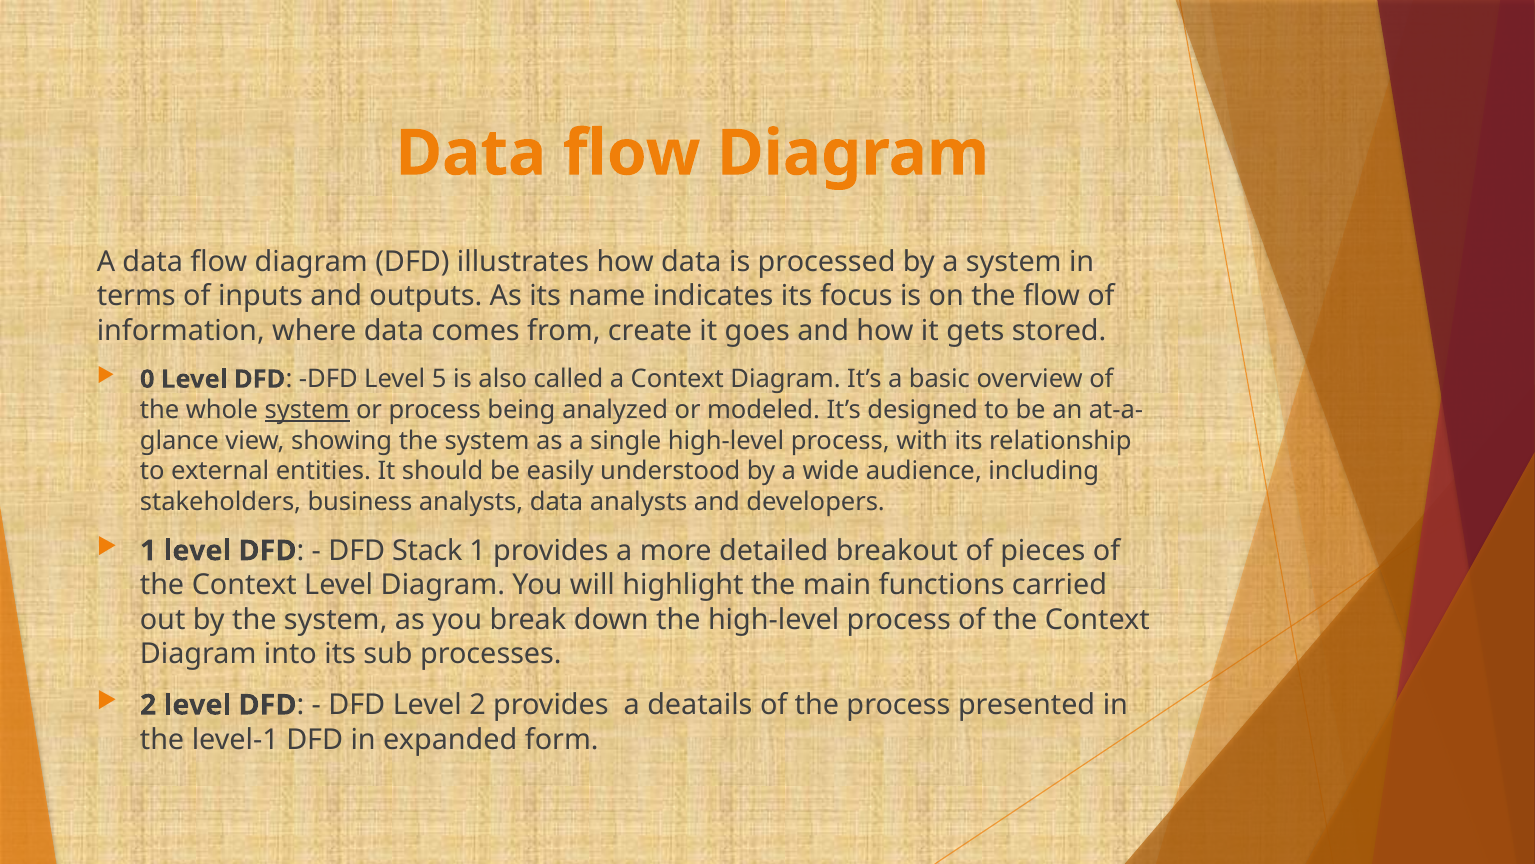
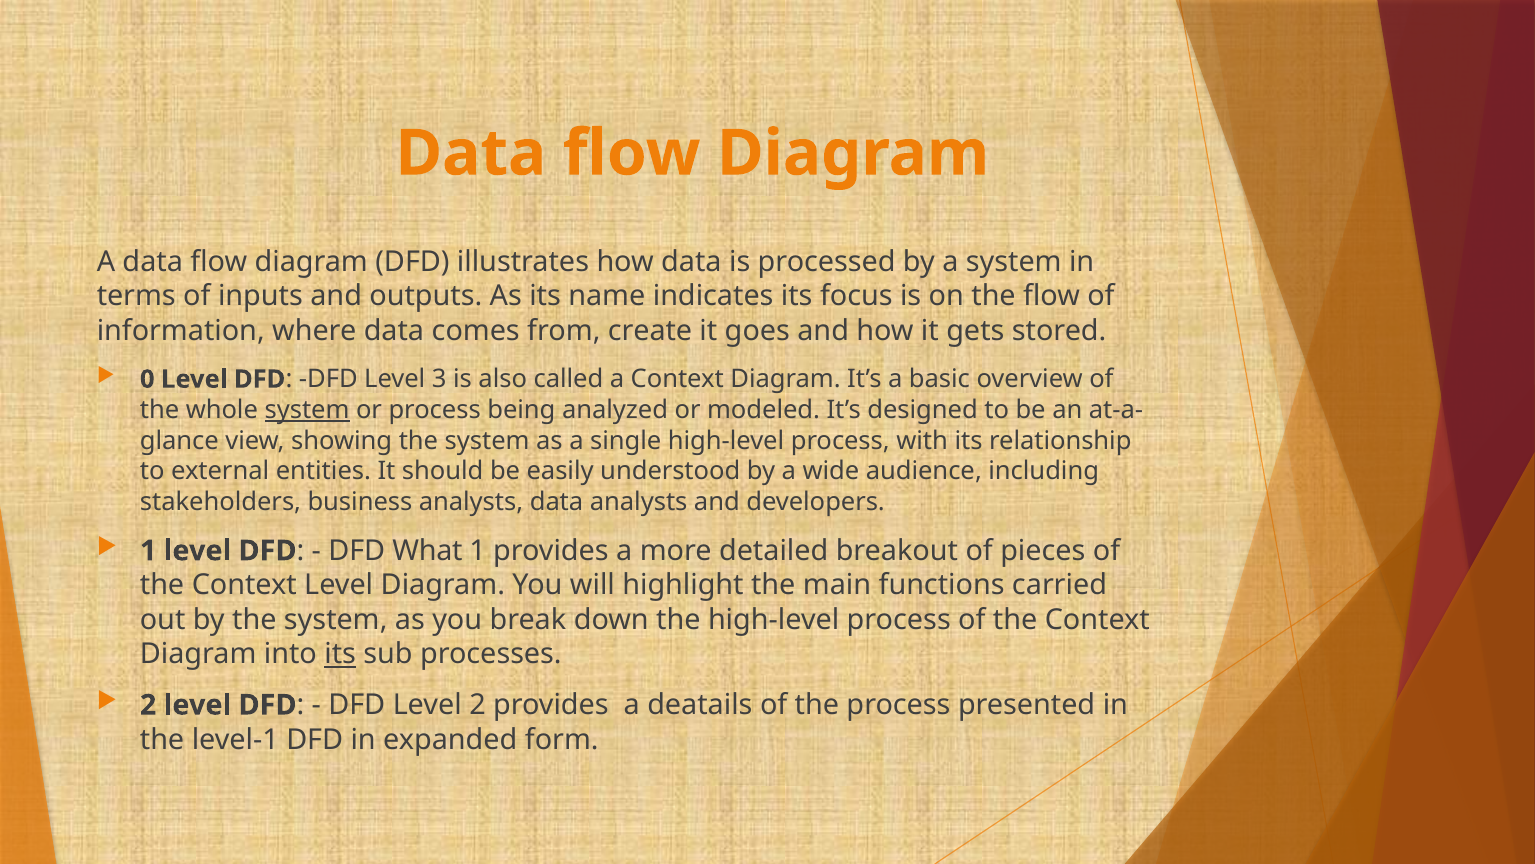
5: 5 -> 3
Stack: Stack -> What
its at (340, 654) underline: none -> present
